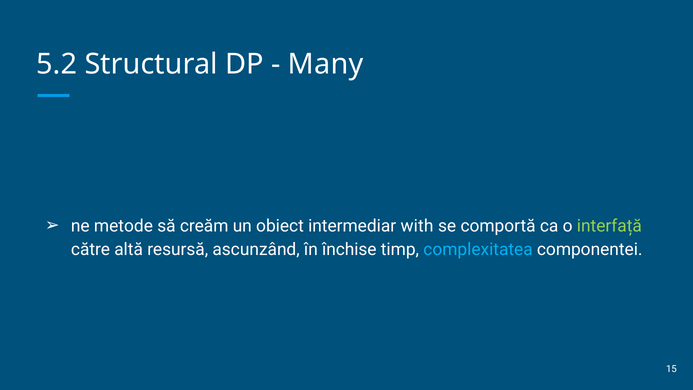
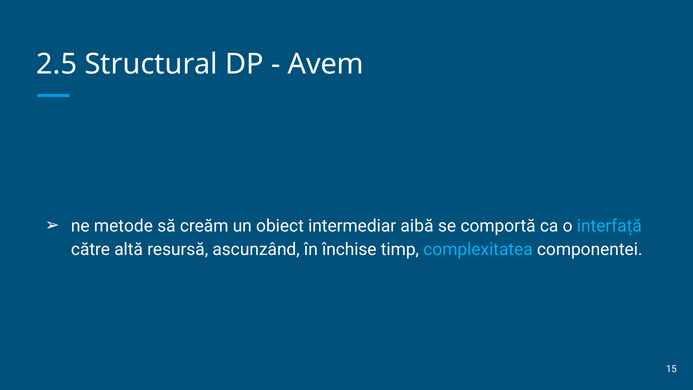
5.2: 5.2 -> 2.5
Many: Many -> Avem
with: with -> aibă
interfață colour: light green -> light blue
